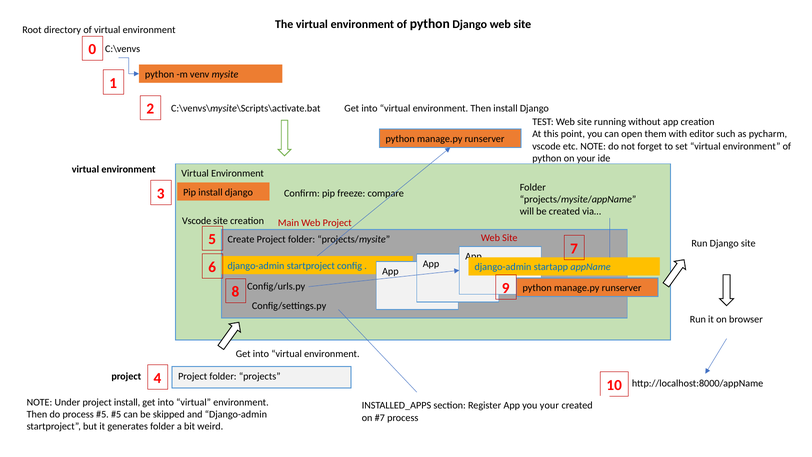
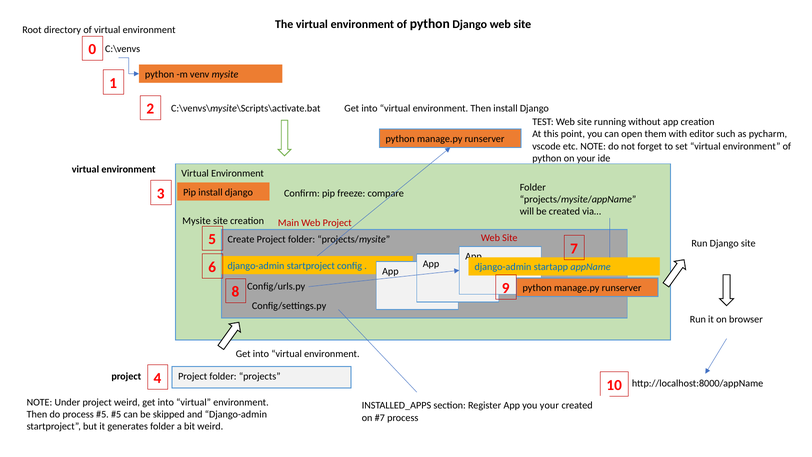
Vscode at (197, 221): Vscode -> Mysite
project install: install -> weird
